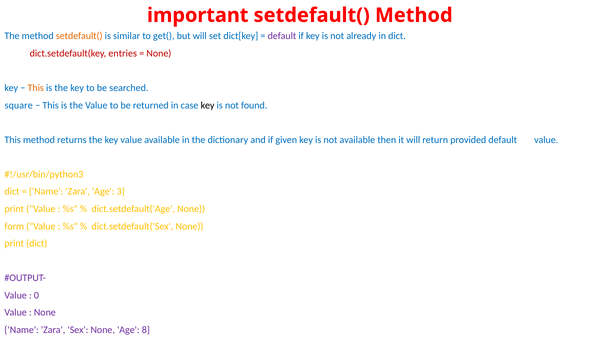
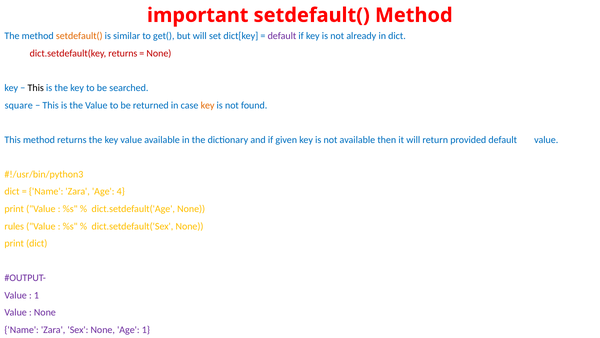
dict.setdefault(key entries: entries -> returns
This at (36, 88) colour: orange -> black
key at (208, 105) colour: black -> orange
3: 3 -> 4
form: form -> rules
0 at (37, 295): 0 -> 1
Age 8: 8 -> 1
